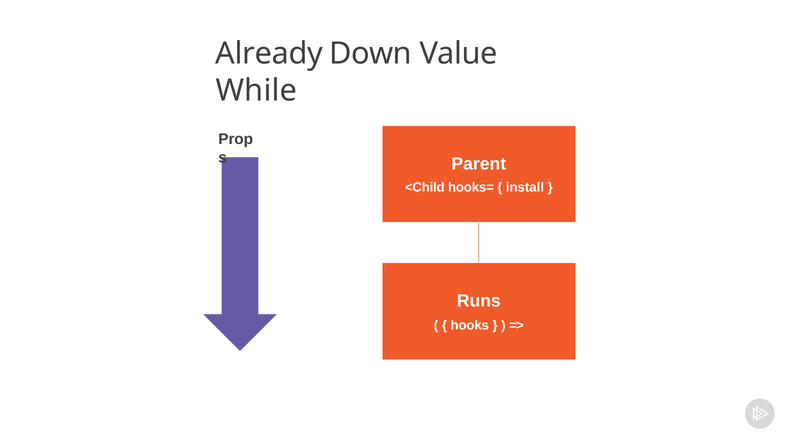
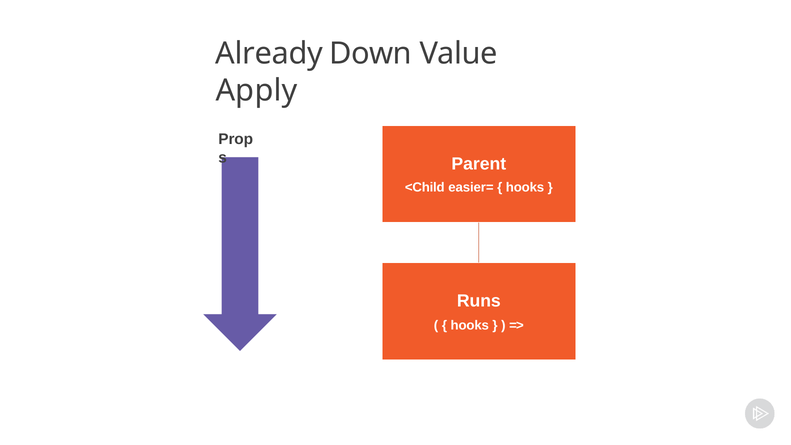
While: While -> Apply
hooks=: hooks= -> easier=
install at (525, 188): install -> hooks
